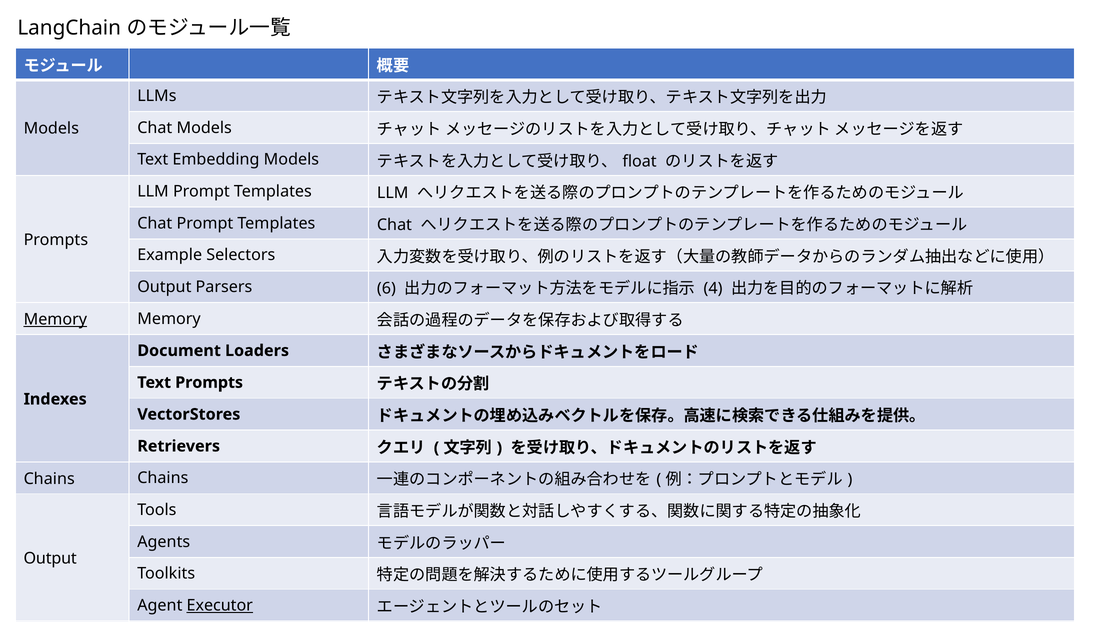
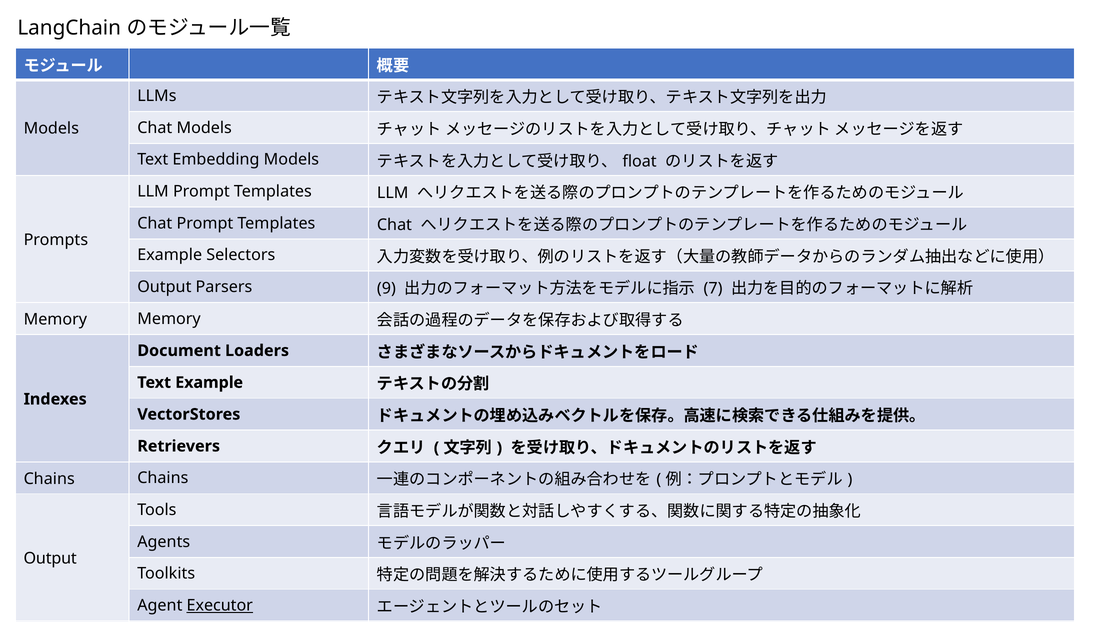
6: 6 -> 9
4: 4 -> 7
Memory at (55, 319) underline: present -> none
Text Prompts: Prompts -> Example
